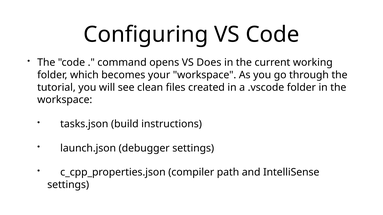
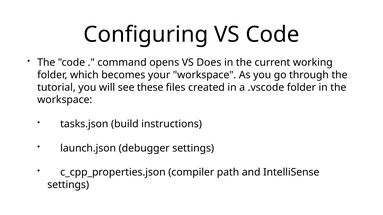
clean: clean -> these
